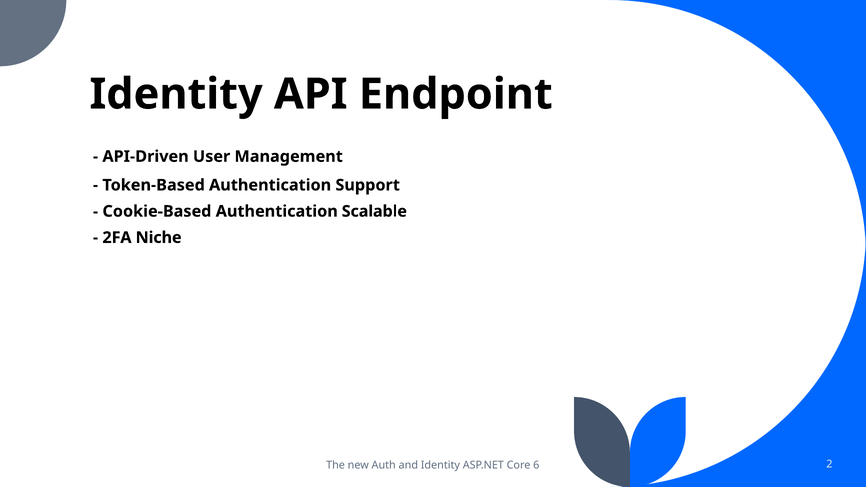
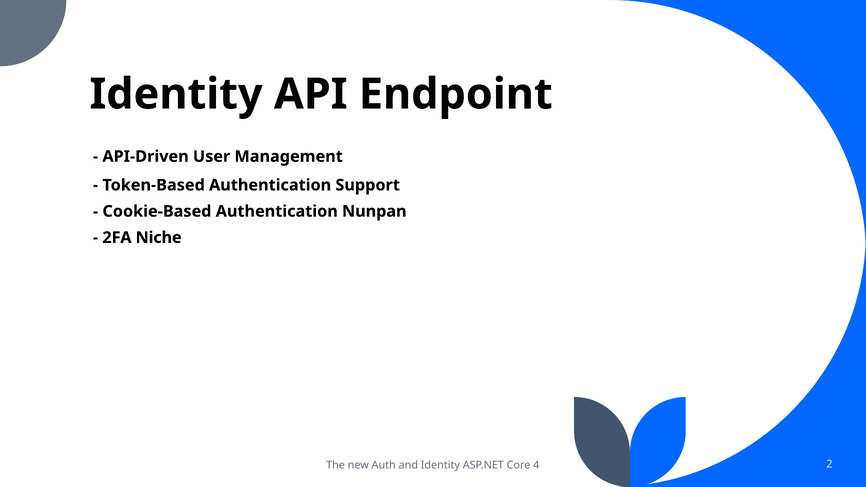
Scalable: Scalable -> Nunpan
6: 6 -> 4
